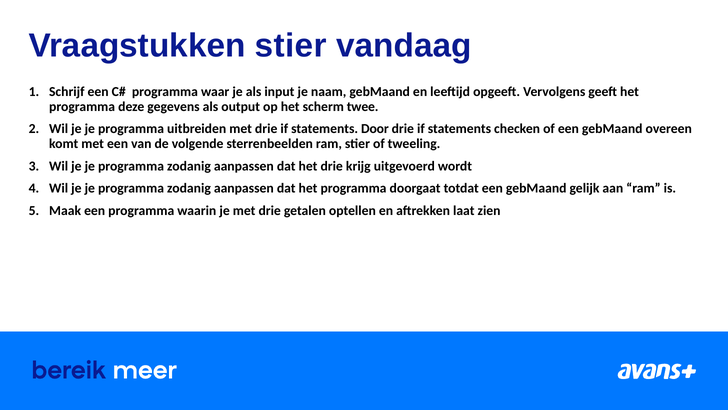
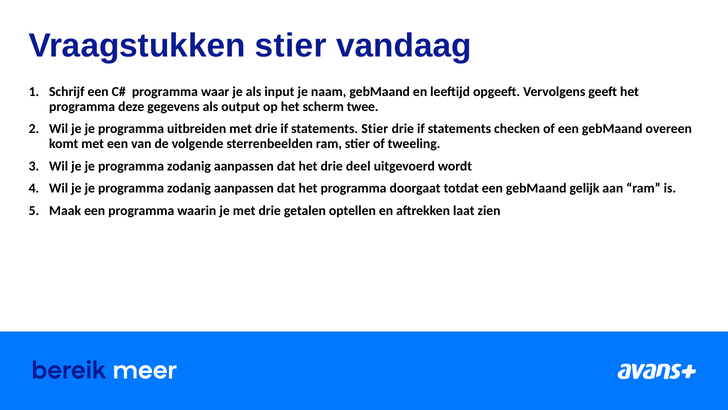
statements Door: Door -> Stier
krijg: krijg -> deel
